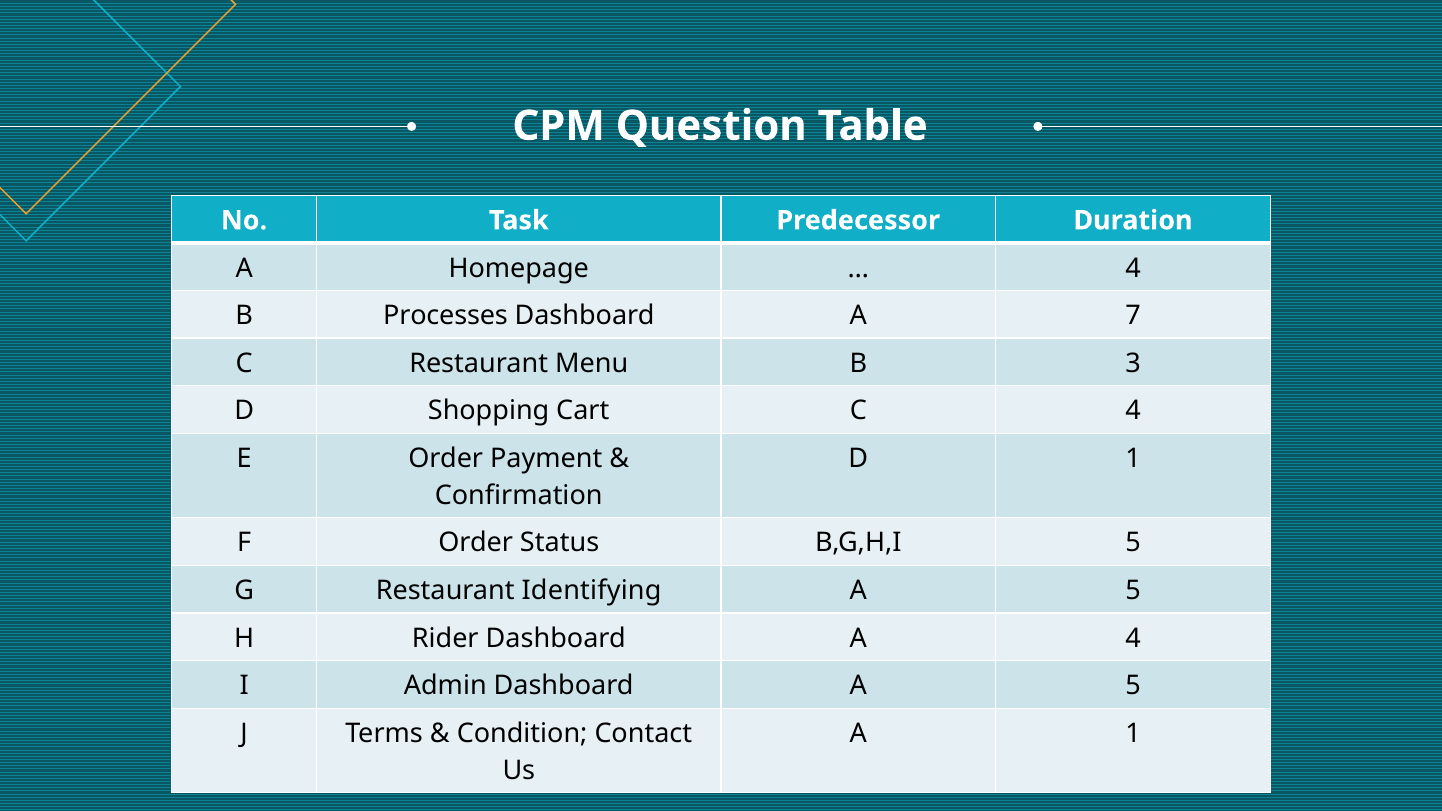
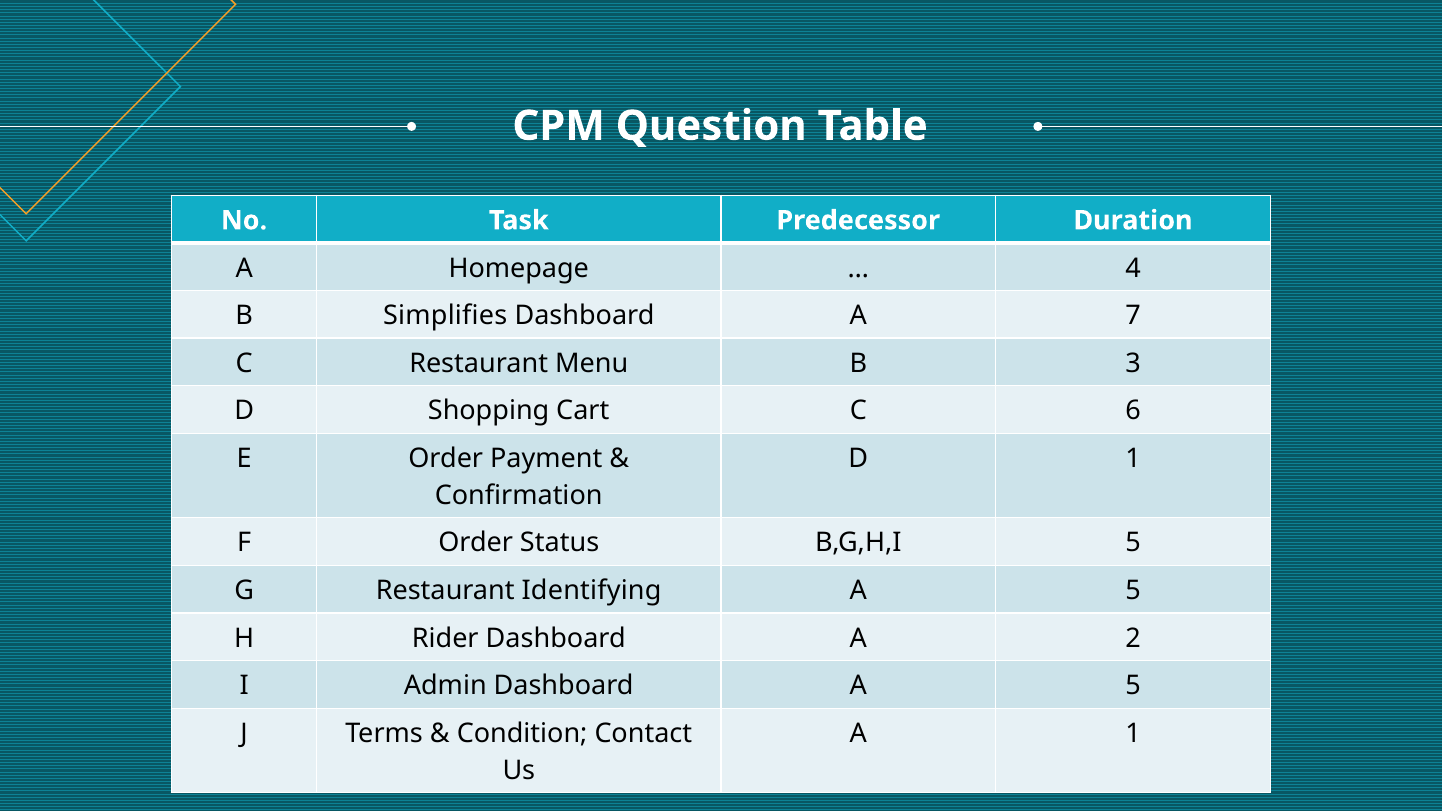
Processes: Processes -> Simplifies
C 4: 4 -> 6
A 4: 4 -> 2
